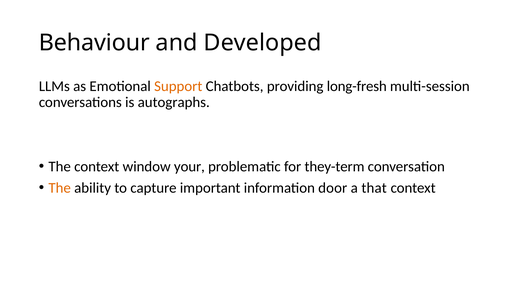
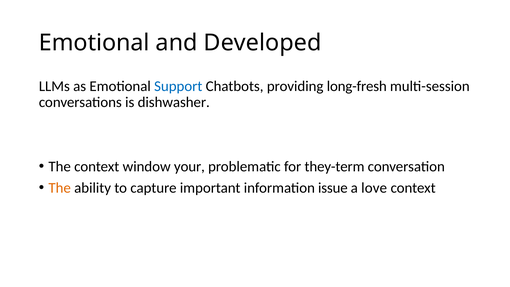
Behaviour at (94, 43): Behaviour -> Emotional
Support colour: orange -> blue
autographs: autographs -> dishwasher
door: door -> issue
that: that -> love
